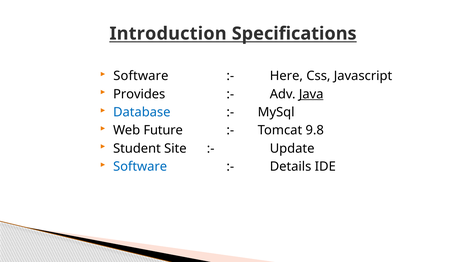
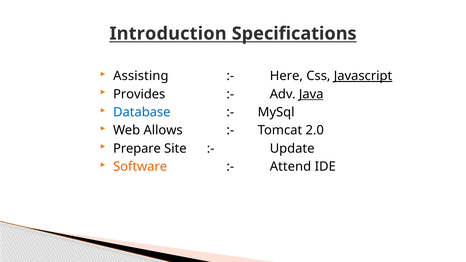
Software at (141, 76): Software -> Assisting
Javascript underline: none -> present
Future: Future -> Allows
9.8: 9.8 -> 2.0
Student: Student -> Prepare
Software at (140, 167) colour: blue -> orange
Details: Details -> Attend
